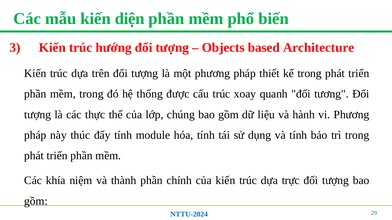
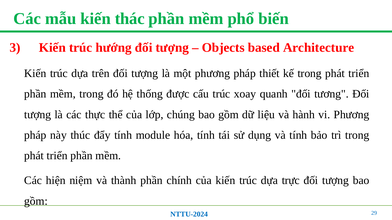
diện: diện -> thác
khía: khía -> hiện
